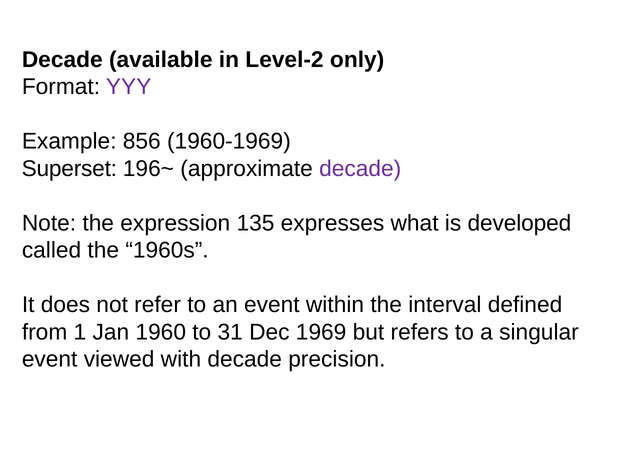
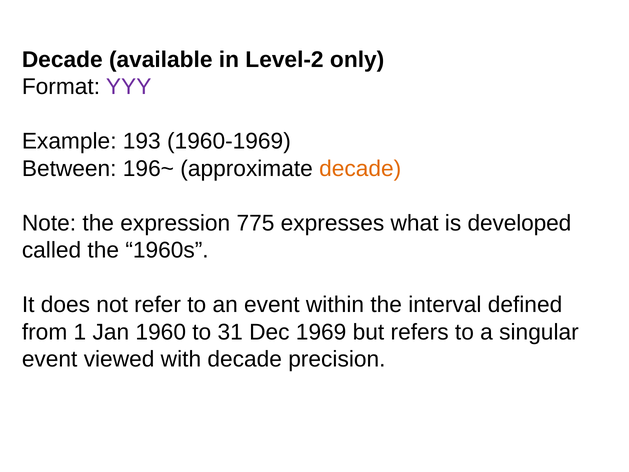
856: 856 -> 193
Superset: Superset -> Between
decade at (360, 168) colour: purple -> orange
135: 135 -> 775
